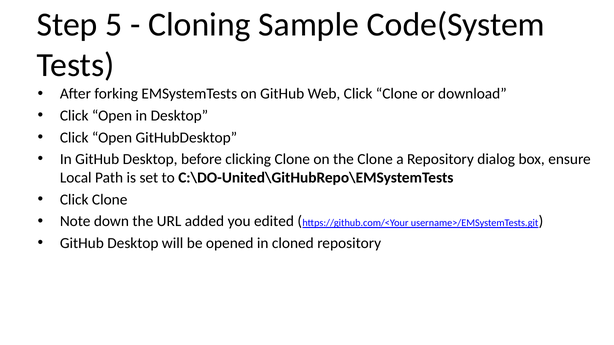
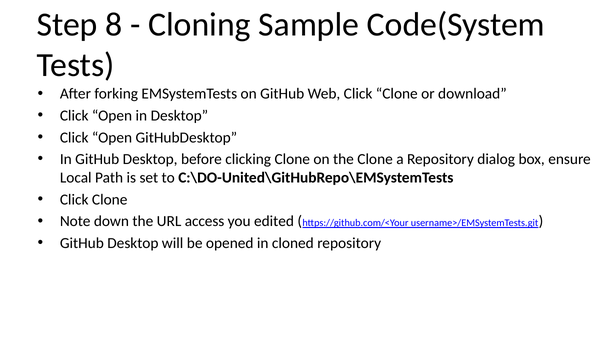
5: 5 -> 8
added: added -> access
